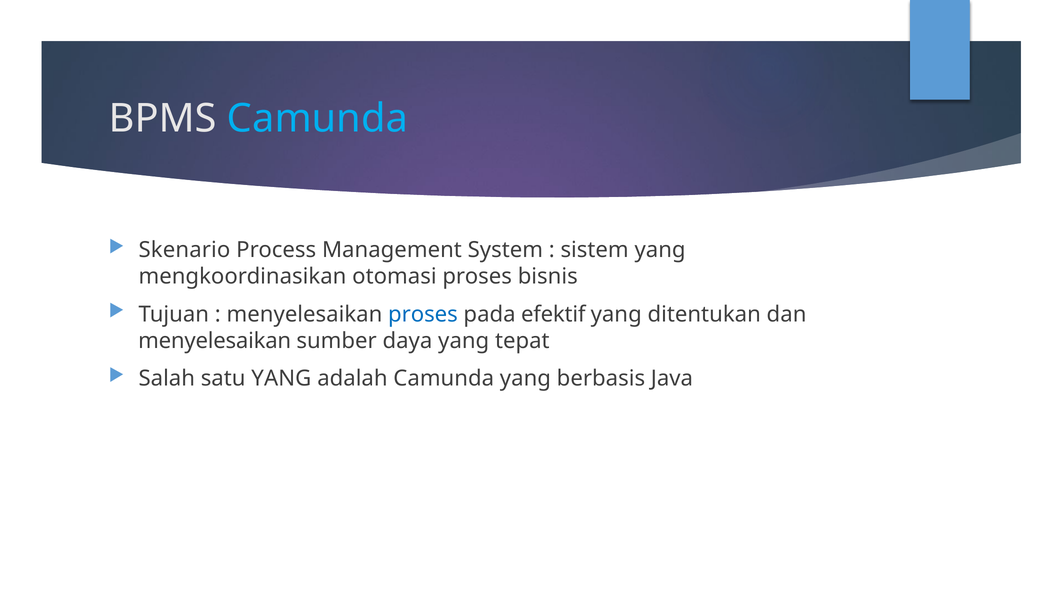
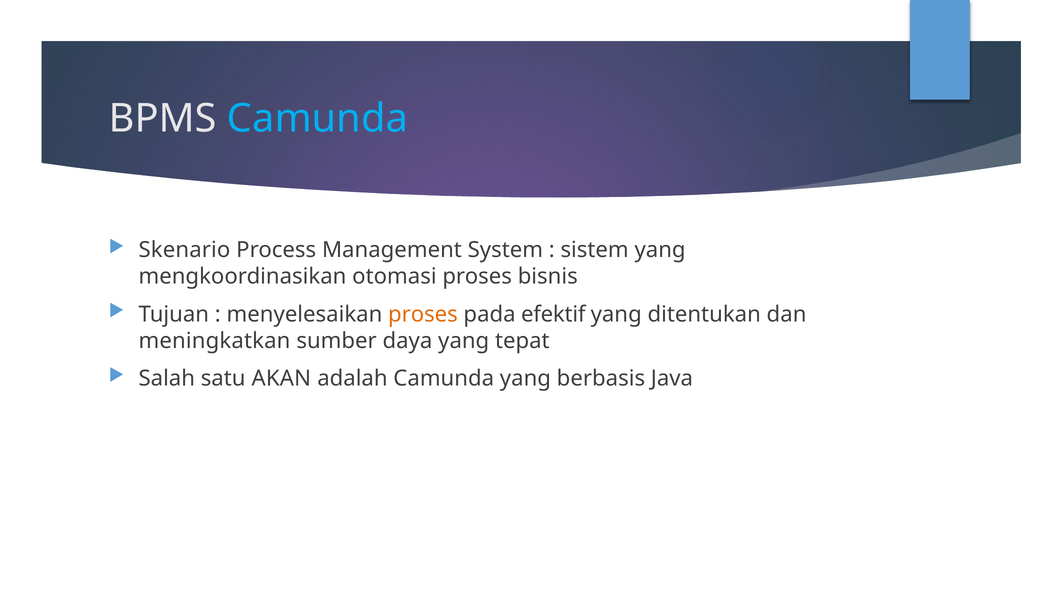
proses at (423, 314) colour: blue -> orange
menyelesaikan at (215, 341): menyelesaikan -> meningkatkan
satu YANG: YANG -> AKAN
